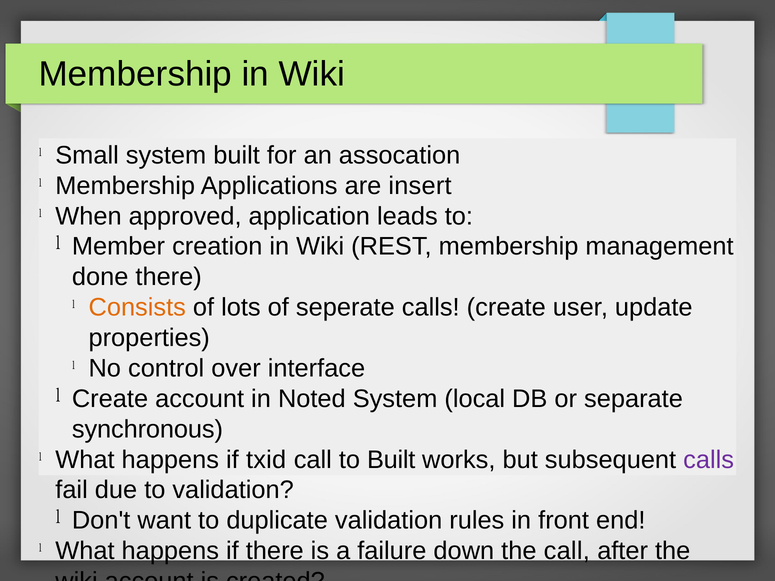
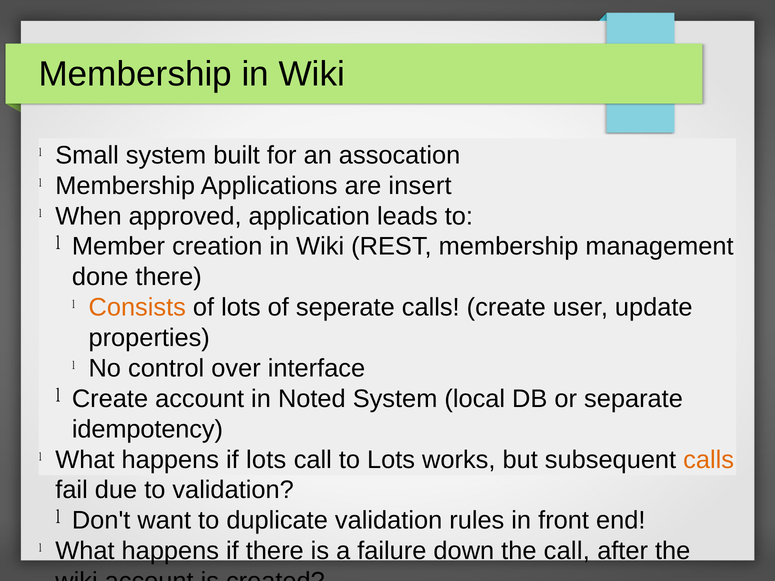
synchronous: synchronous -> idempotency
if txid: txid -> lots
to Built: Built -> Lots
calls at (709, 460) colour: purple -> orange
